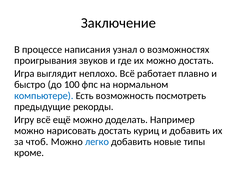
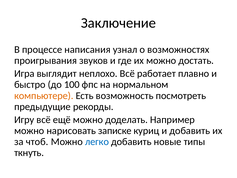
компьютере colour: blue -> orange
нарисовать достать: достать -> записке
кроме: кроме -> ткнуть
